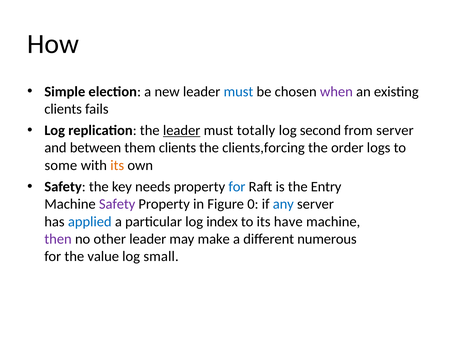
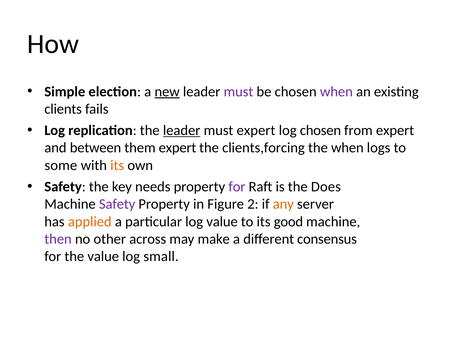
new underline: none -> present
must at (238, 92) colour: blue -> purple
must totally: totally -> expert
log second: second -> chosen
from server: server -> expert
them clients: clients -> expert
the order: order -> when
for at (237, 187) colour: blue -> purple
Entry: Entry -> Does
0: 0 -> 2
any colour: blue -> orange
applied colour: blue -> orange
log index: index -> value
have: have -> good
other leader: leader -> across
numerous: numerous -> consensus
